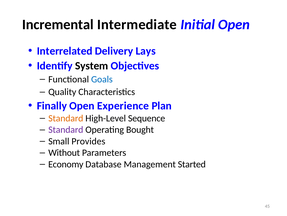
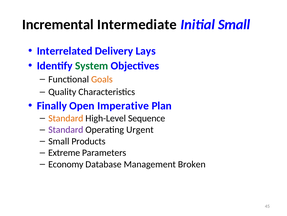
Initial Open: Open -> Small
System colour: black -> green
Goals colour: blue -> orange
Experience: Experience -> Imperative
Bought: Bought -> Urgent
Provides: Provides -> Products
Without: Without -> Extreme
Started: Started -> Broken
